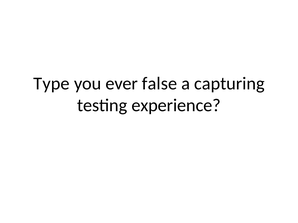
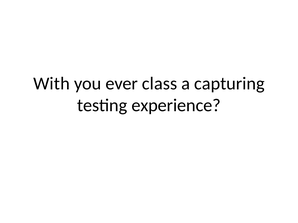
Type: Type -> With
false: false -> class
